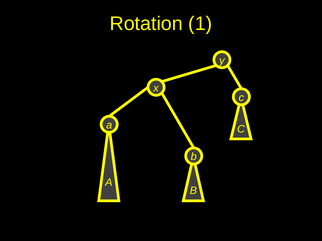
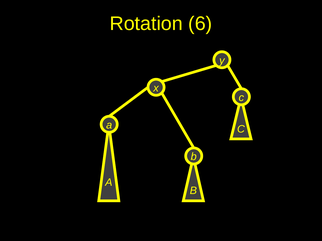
1: 1 -> 6
